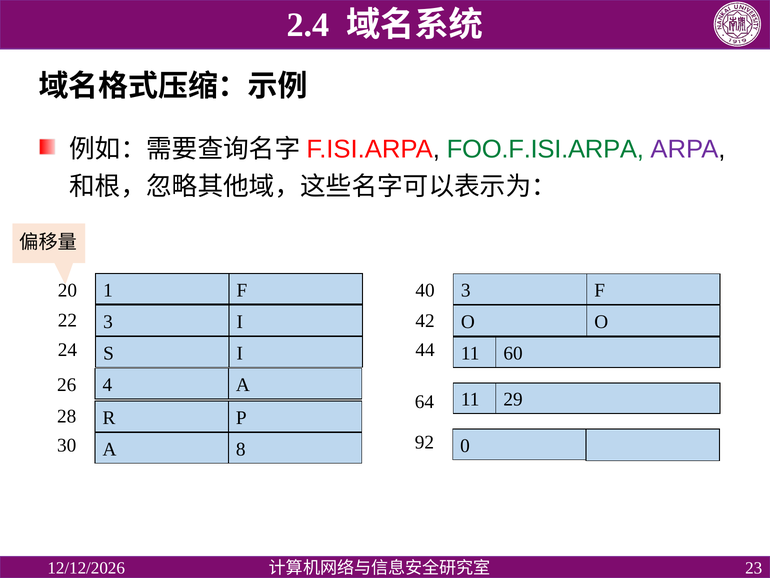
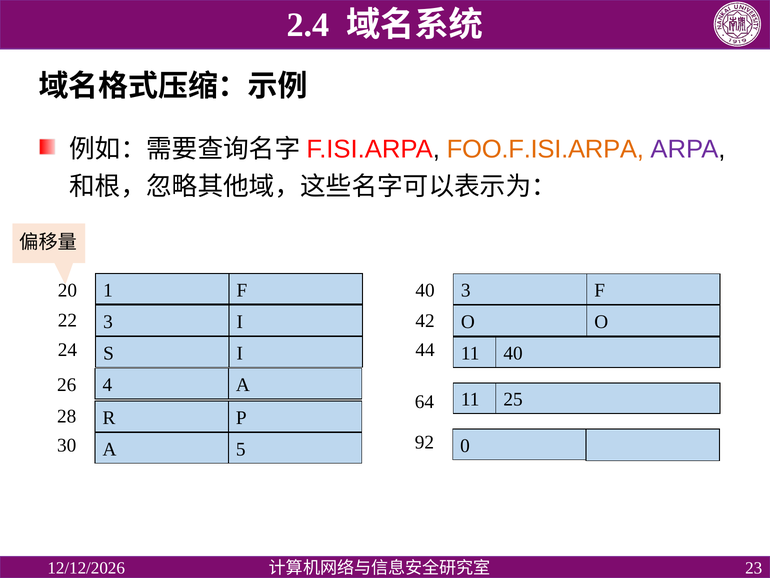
FOO.F.ISI.ARPA colour: green -> orange
44 60: 60 -> 40
29: 29 -> 25
8: 8 -> 5
